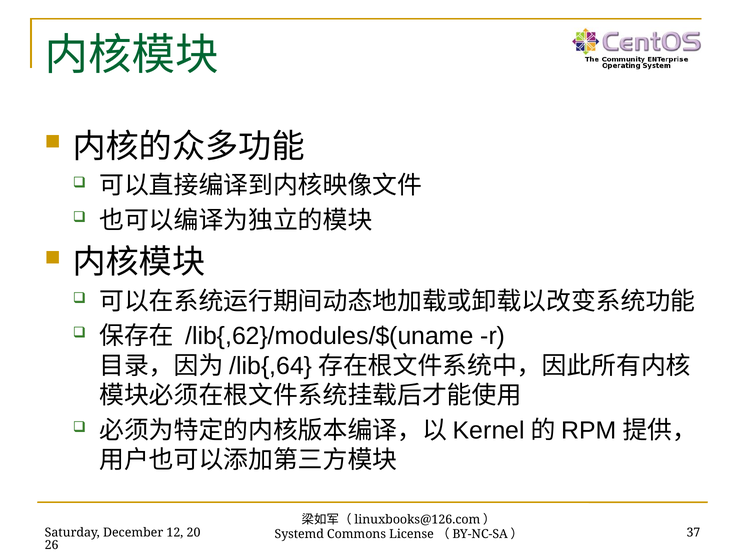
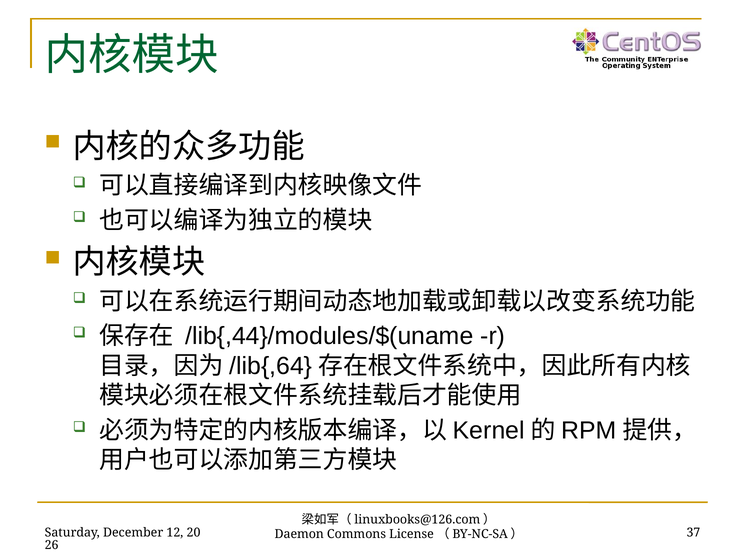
/lib{,62}/modules/$(uname: /lib{,62}/modules/$(uname -> /lib{,44}/modules/$(uname
Systemd: Systemd -> Daemon
